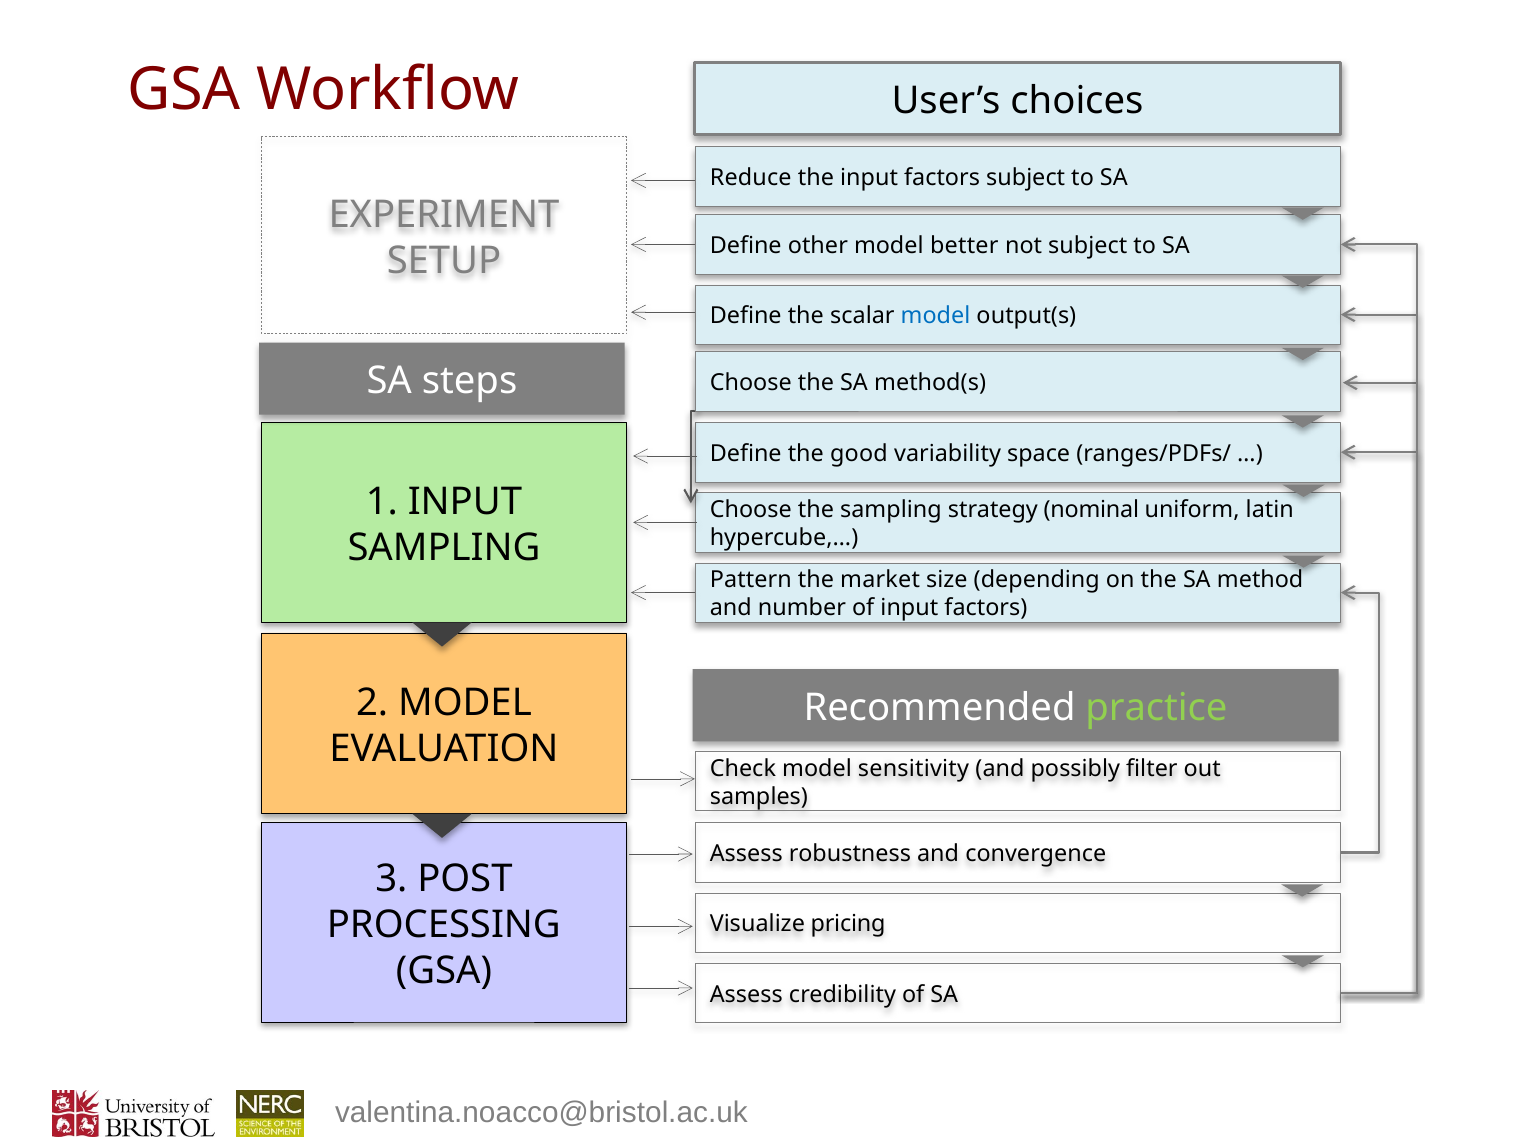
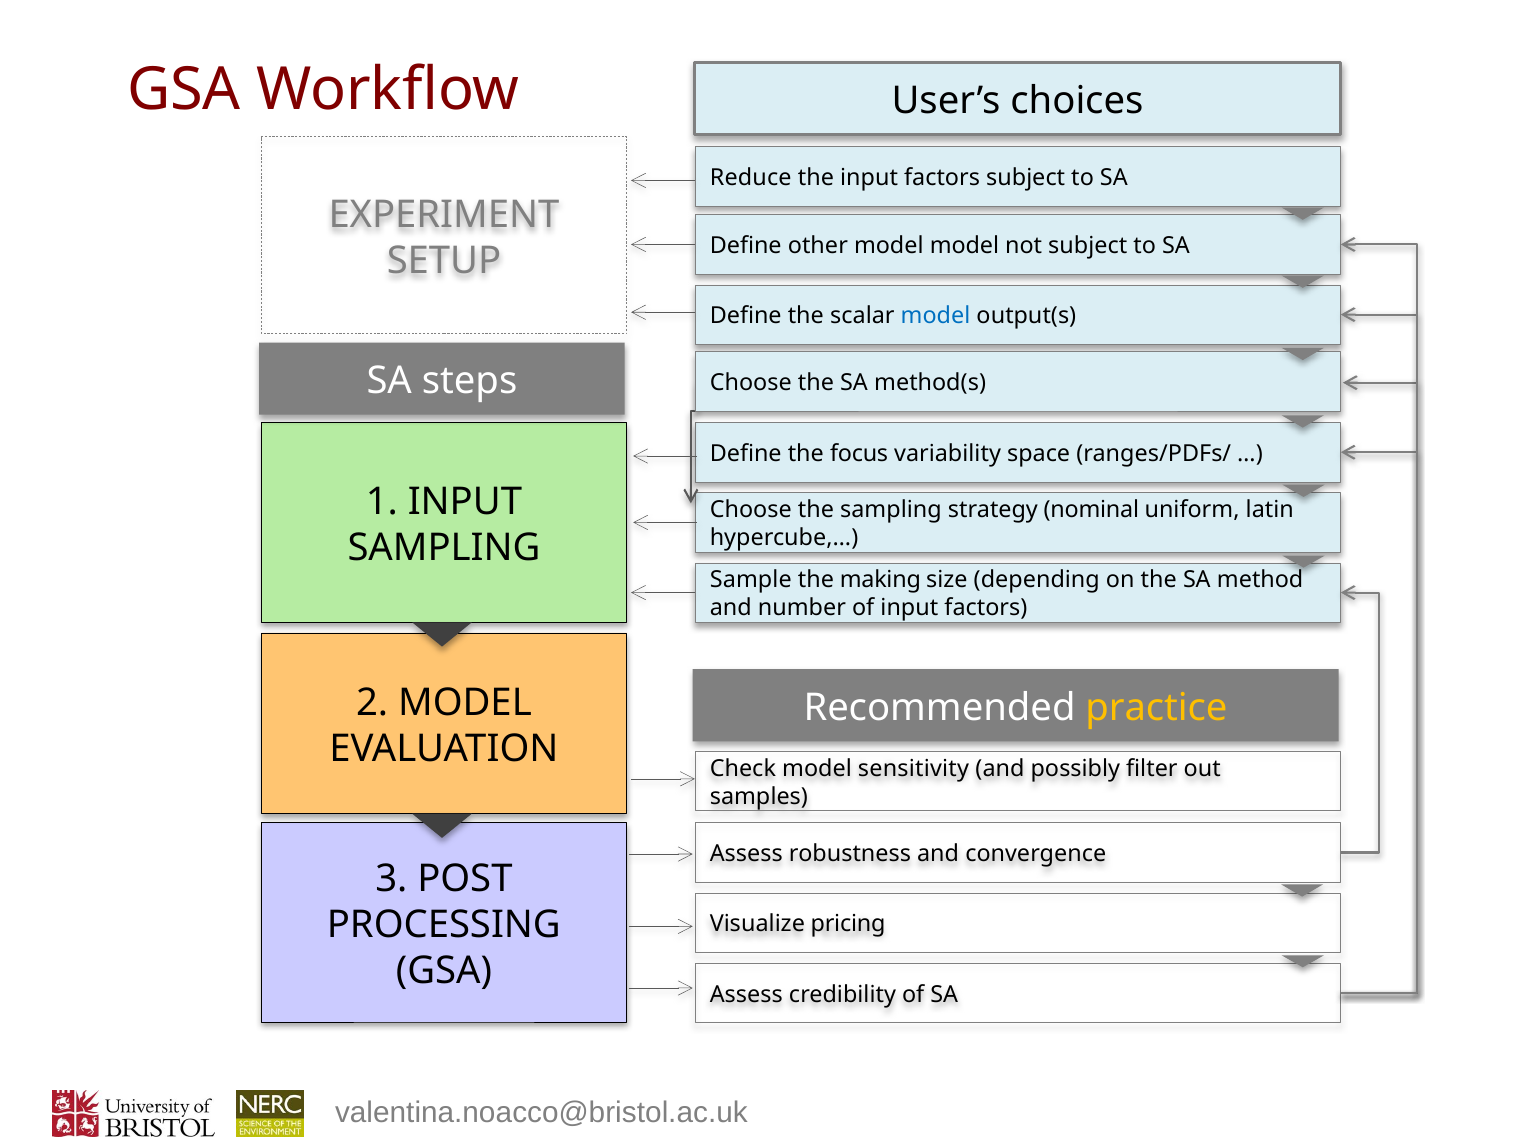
model better: better -> model
good: good -> focus
Pattern: Pattern -> Sample
market: market -> making
practice colour: light green -> yellow
